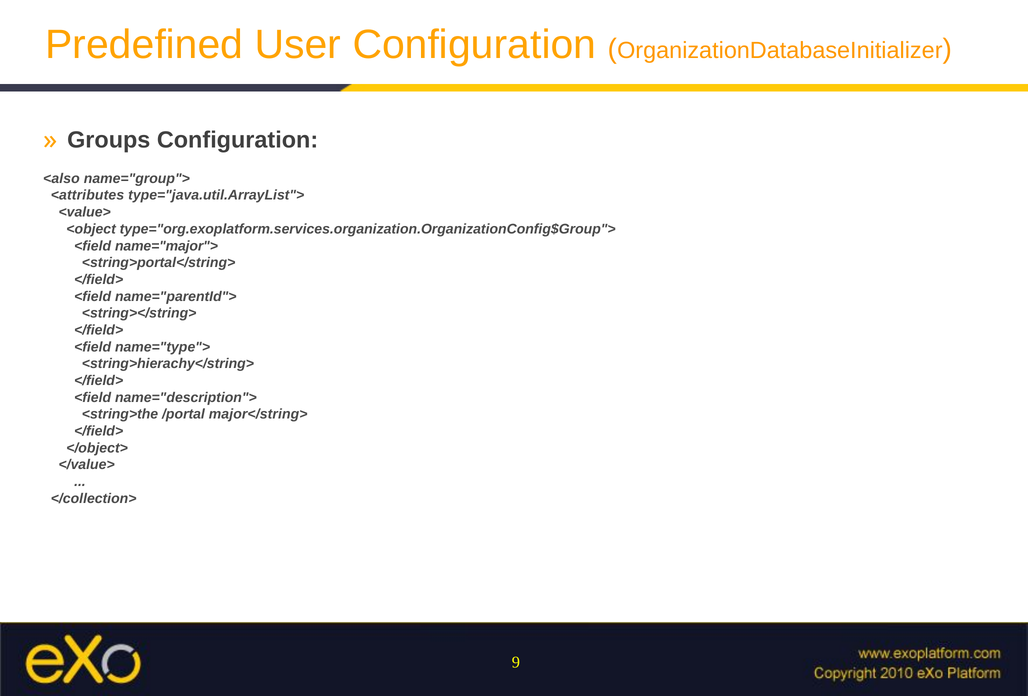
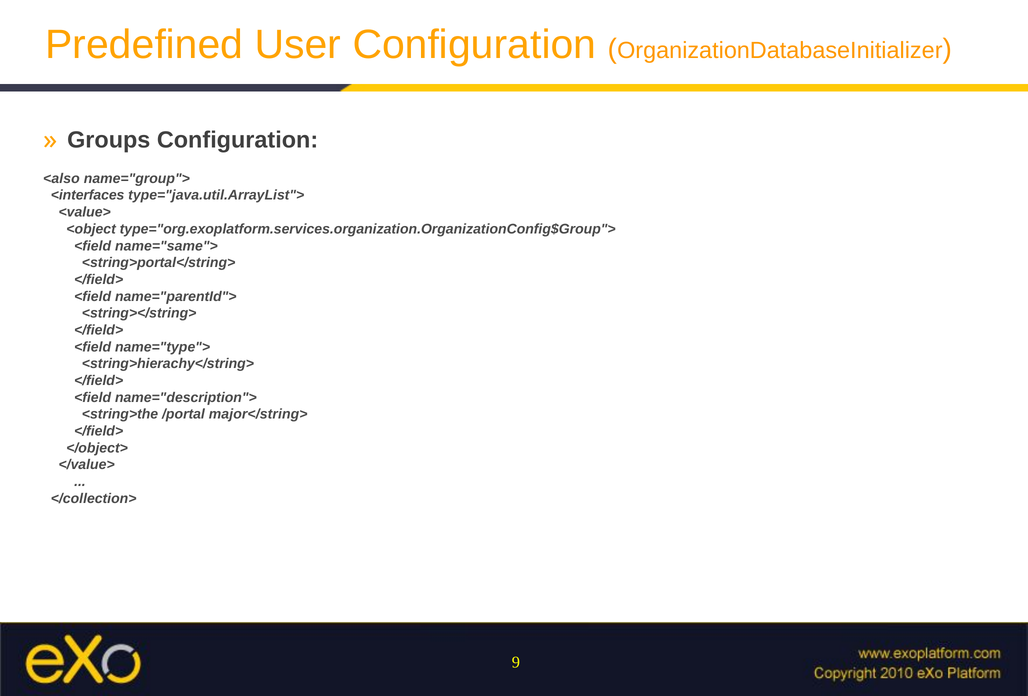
<attributes: <attributes -> <interfaces
name="major">: name="major"> -> name="same">
